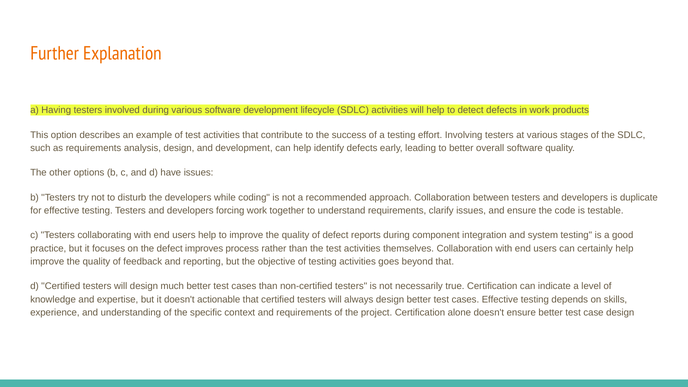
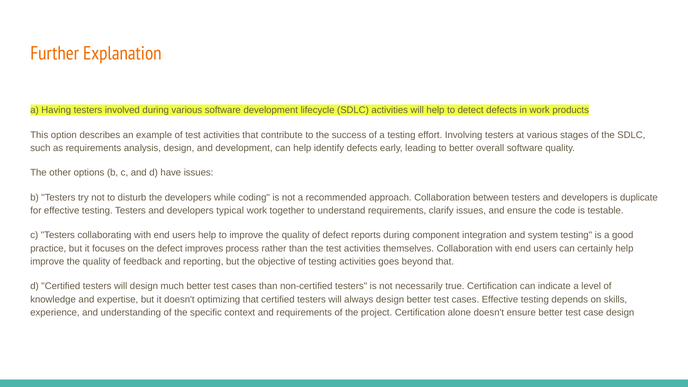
forcing: forcing -> typical
actionable: actionable -> optimizing
